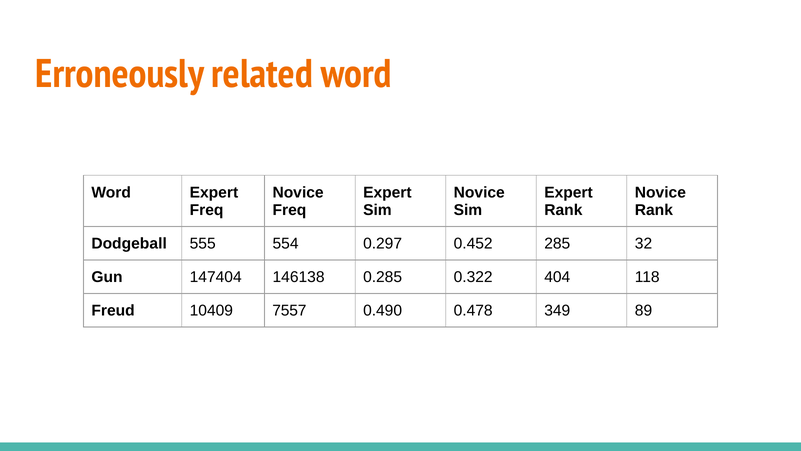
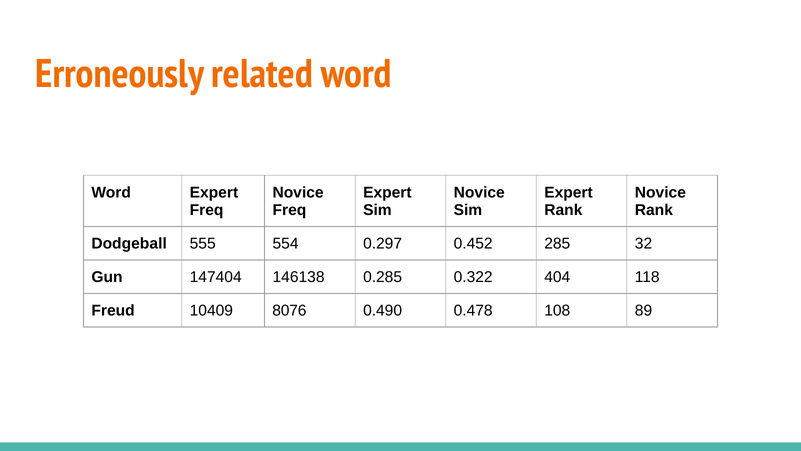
7557: 7557 -> 8076
349: 349 -> 108
